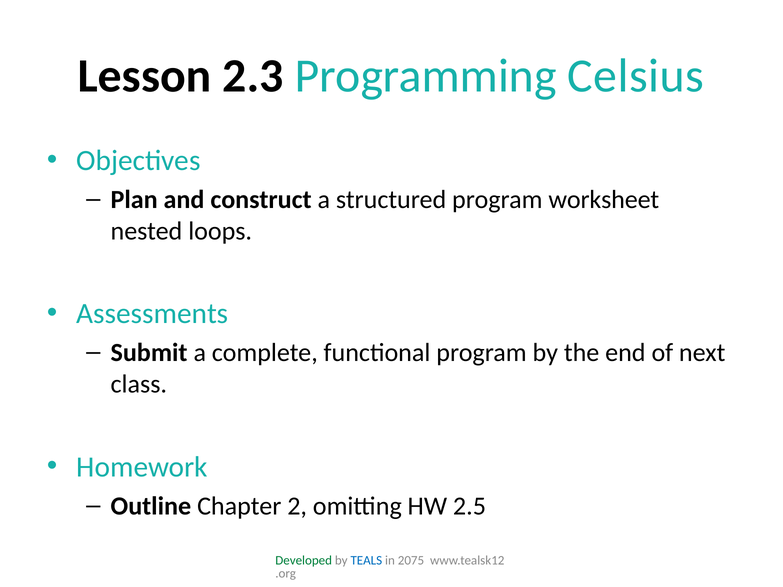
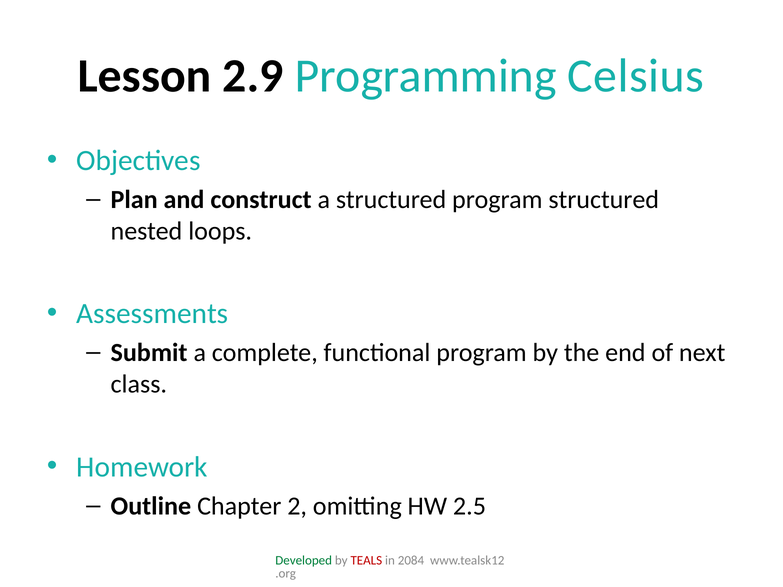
2.3: 2.3 -> 2.9
program worksheet: worksheet -> structured
TEALS colour: blue -> red
2075: 2075 -> 2084
